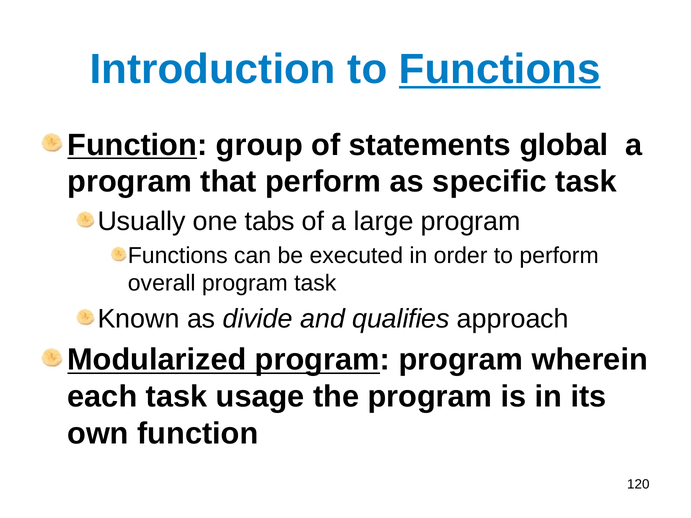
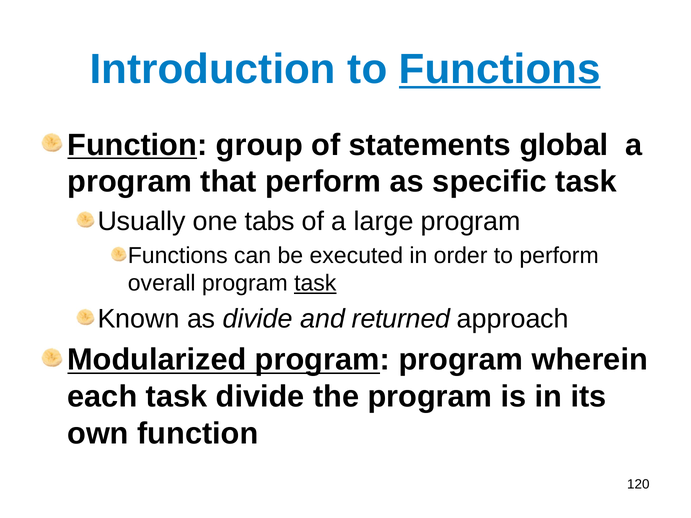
task at (315, 283) underline: none -> present
qualifies: qualifies -> returned
task usage: usage -> divide
